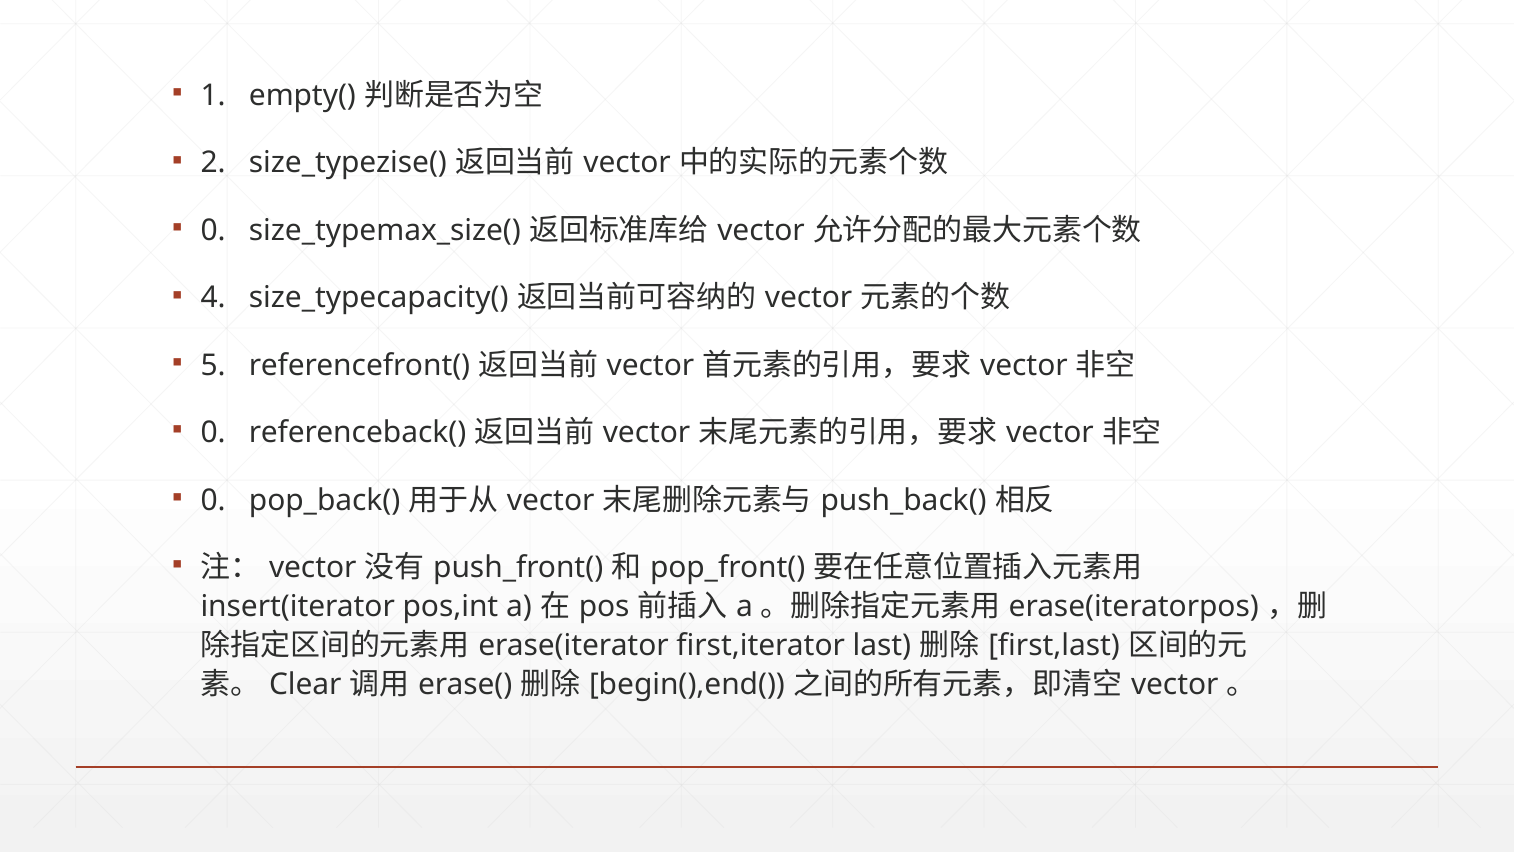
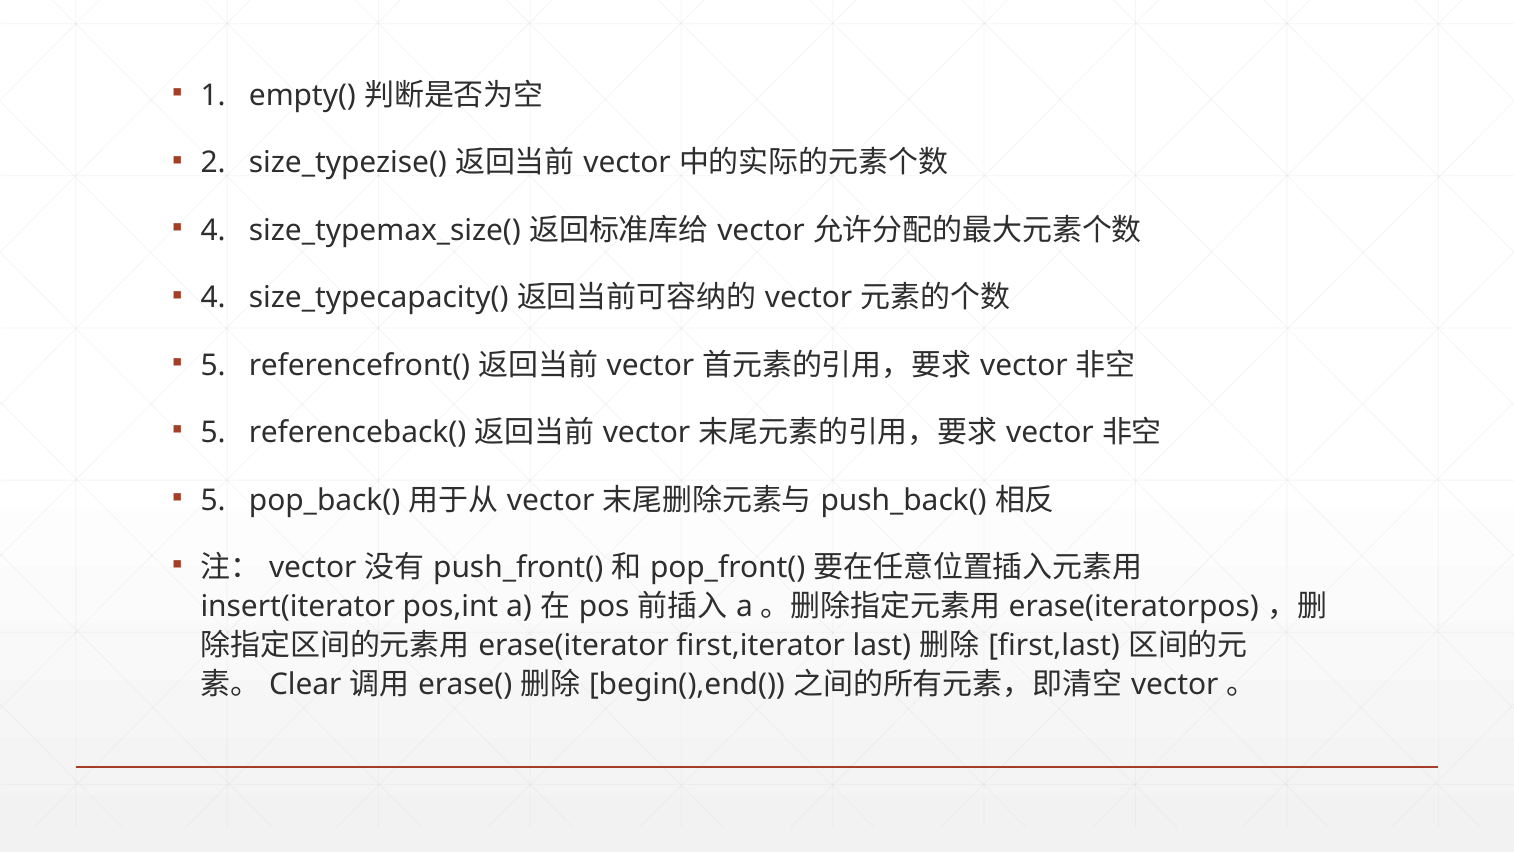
0 at (213, 230): 0 -> 4
0 at (213, 433): 0 -> 5
0 at (213, 500): 0 -> 5
